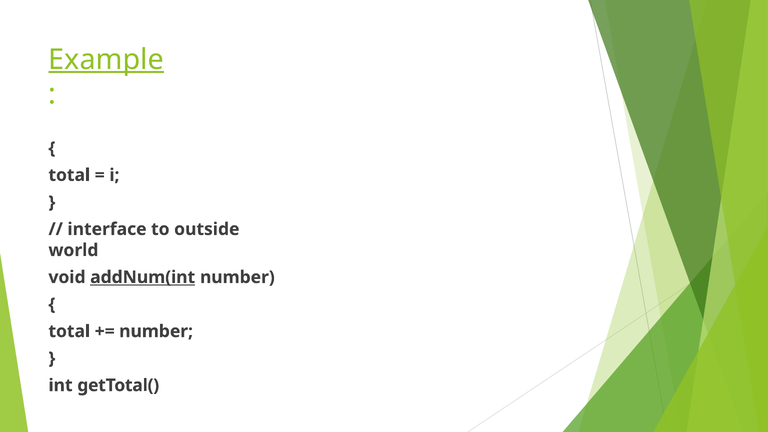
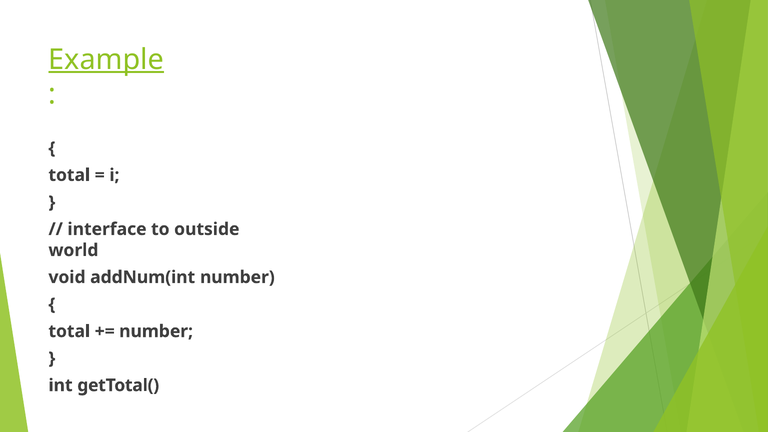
addNum(int underline: present -> none
